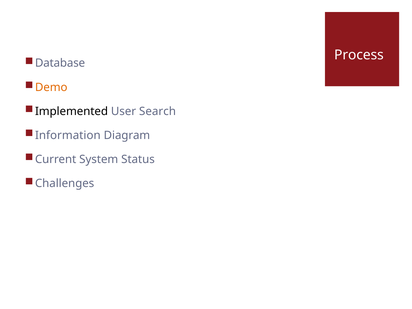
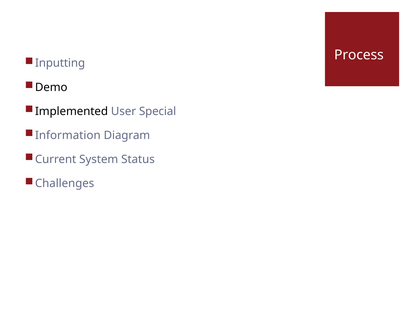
Database: Database -> Inputting
Demo colour: orange -> black
Search: Search -> Special
